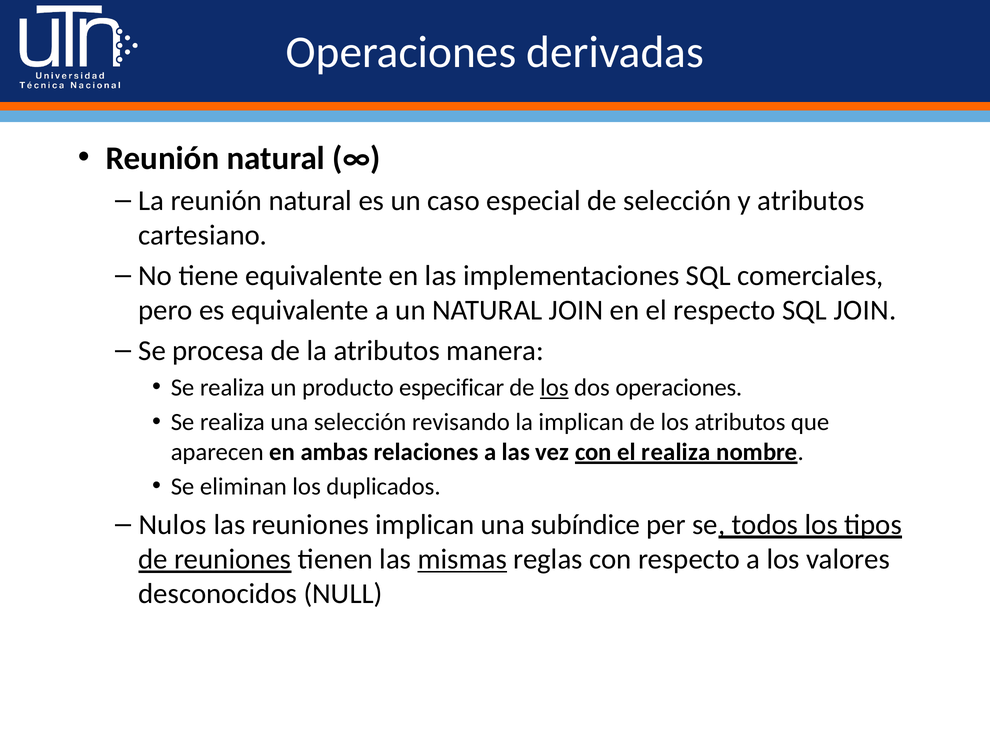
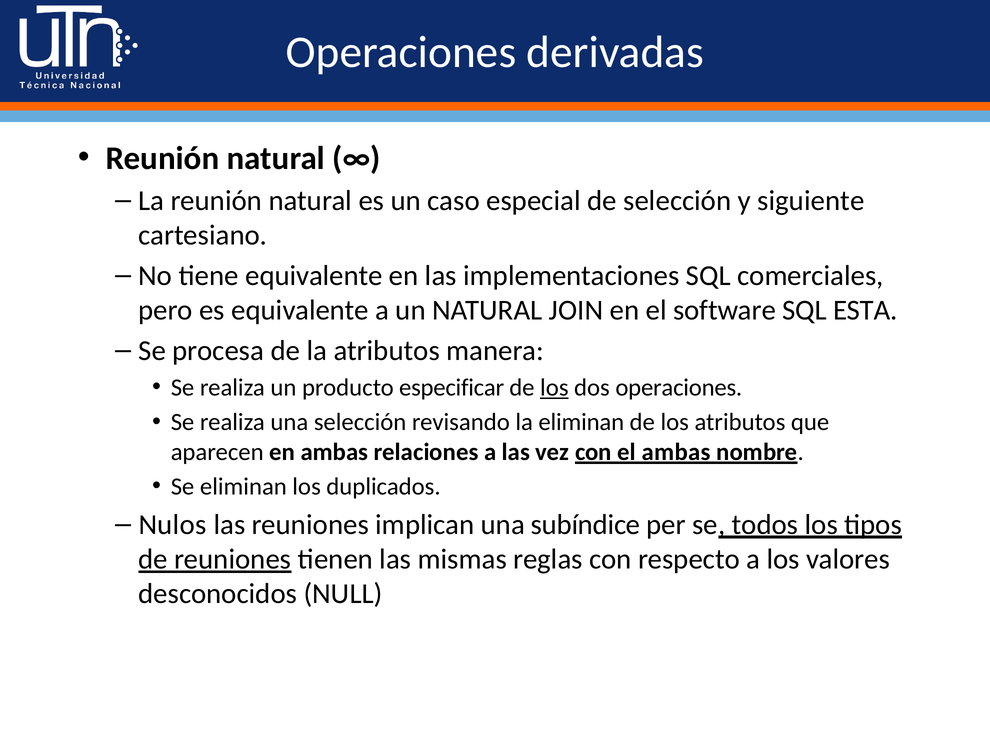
y atributos: atributos -> siguiente
el respecto: respecto -> software
SQL JOIN: JOIN -> ESTA
la implican: implican -> eliminan
el realiza: realiza -> ambas
mismas underline: present -> none
